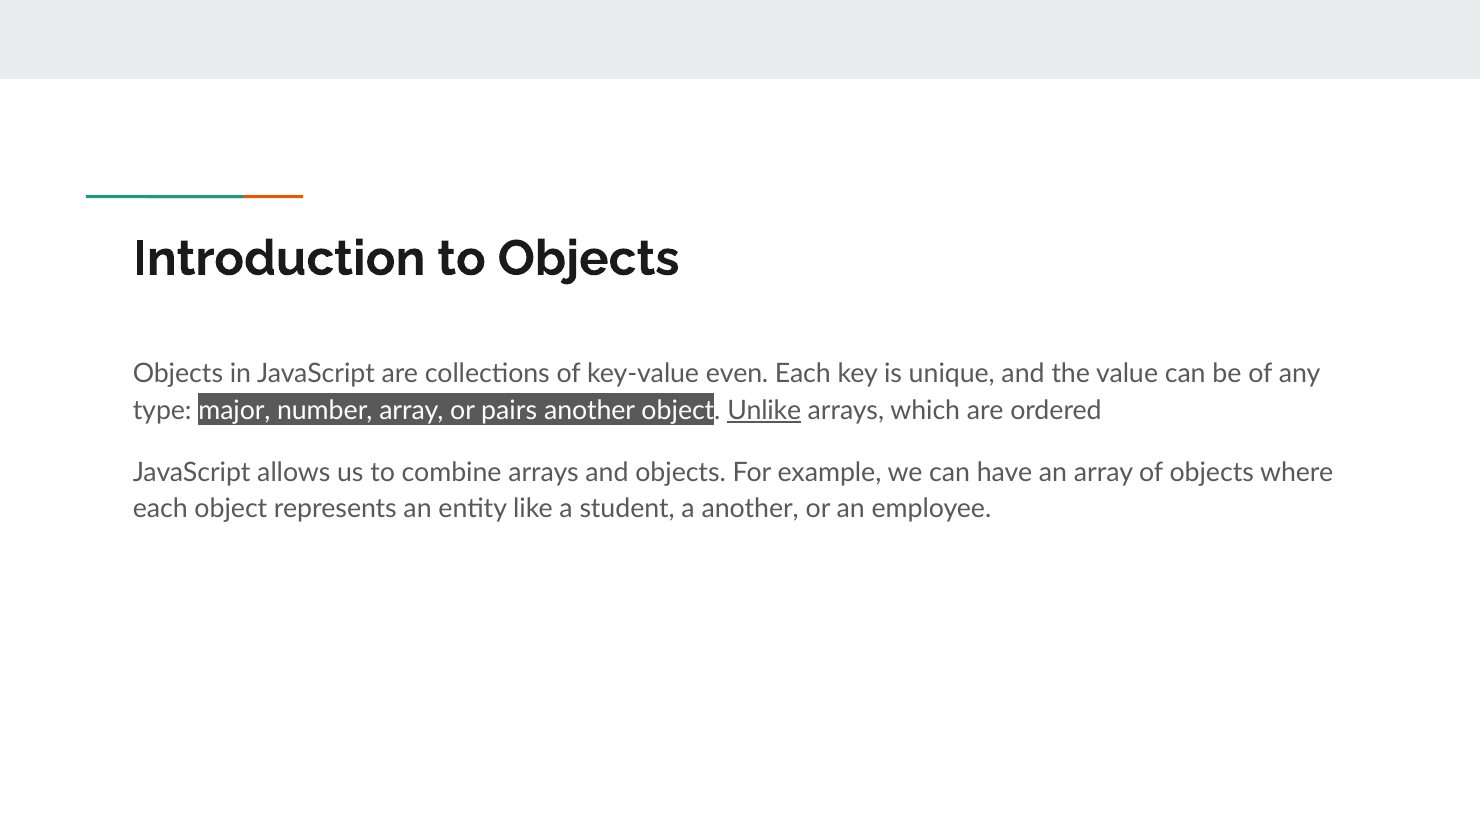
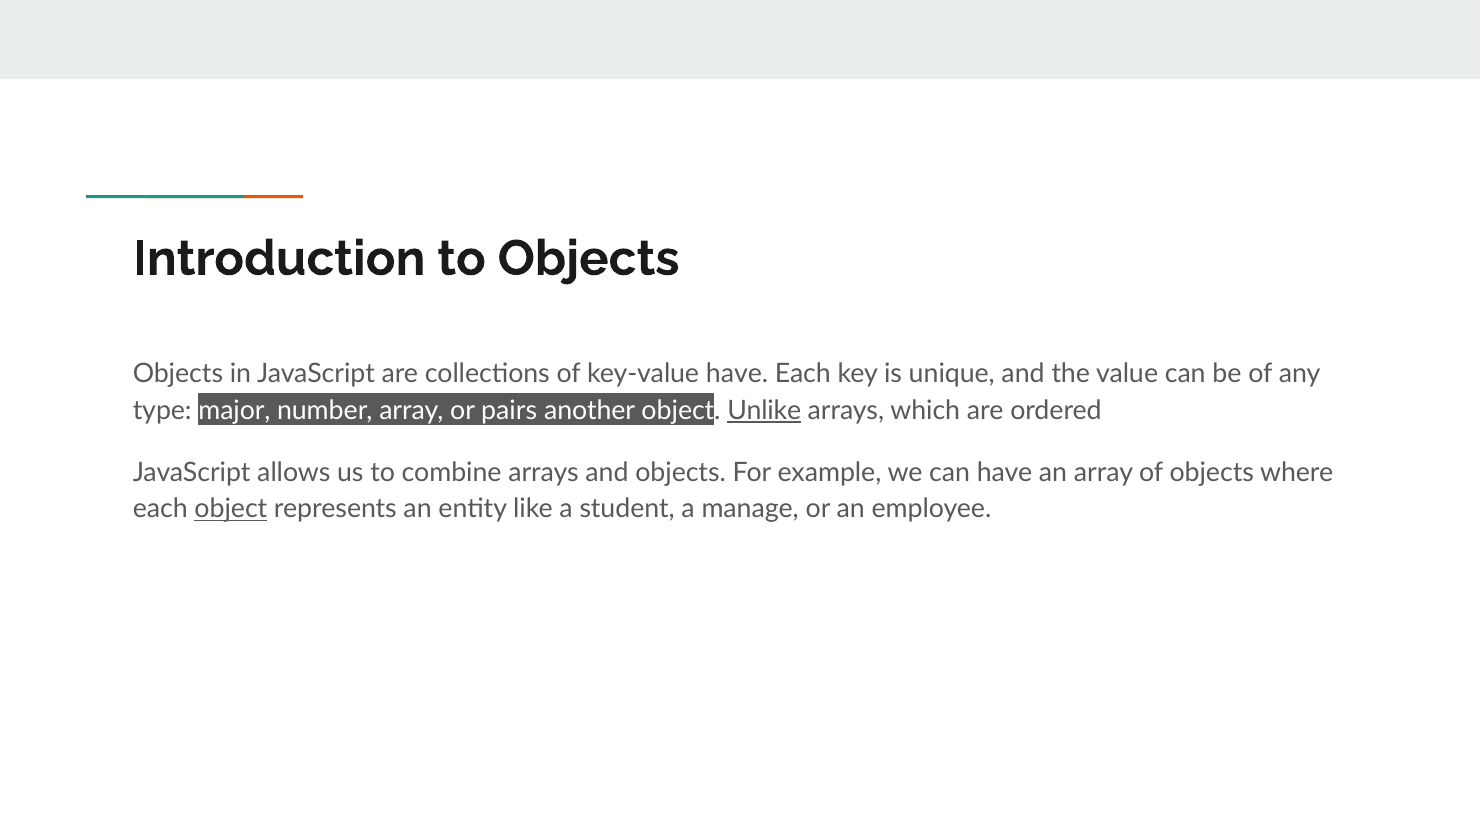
key-value even: even -> have
object at (231, 509) underline: none -> present
a another: another -> manage
